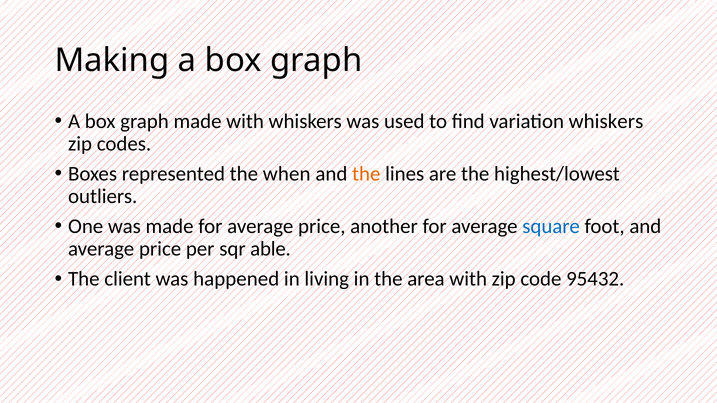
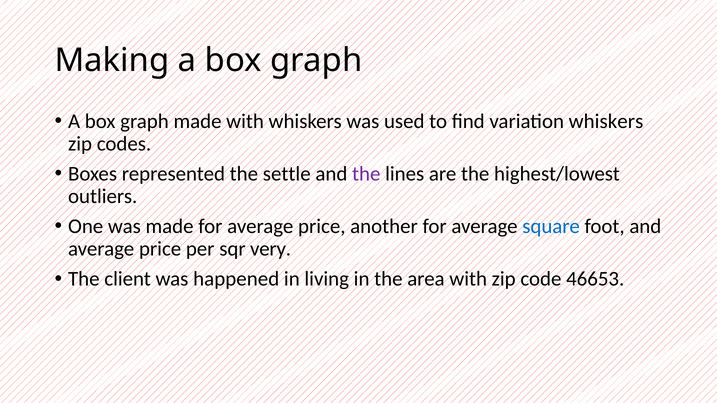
when: when -> settle
the at (366, 174) colour: orange -> purple
able: able -> very
95432: 95432 -> 46653
